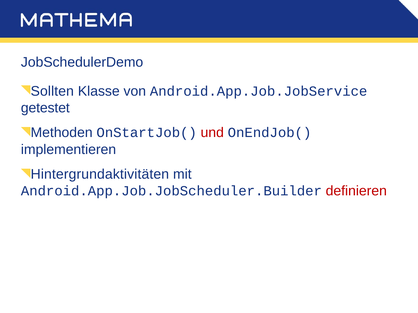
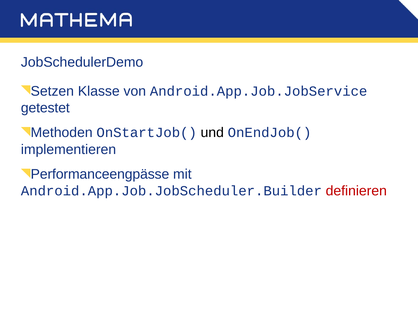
Sollten: Sollten -> Setzen
und colour: red -> black
Hintergrundaktivitäten: Hintergrundaktivitäten -> Performanceengpässe
